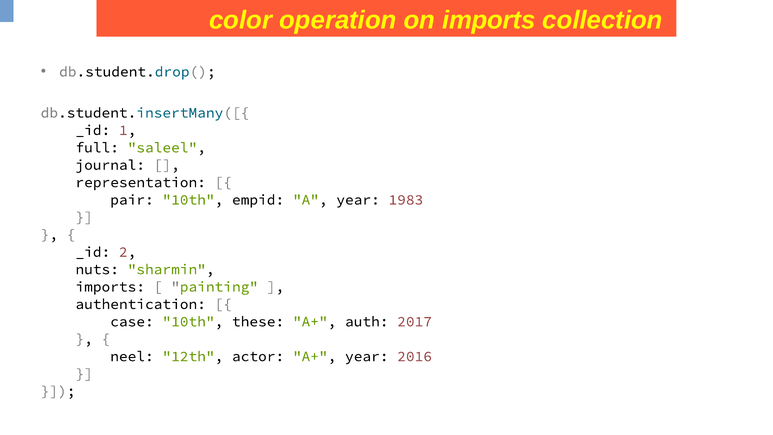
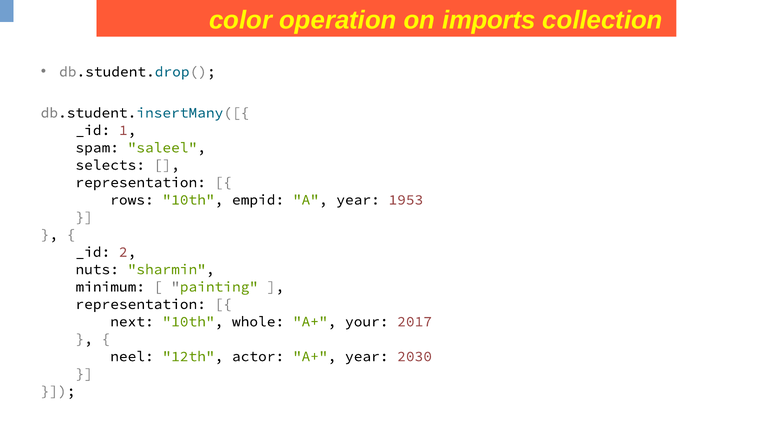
full: full -> spam
journal: journal -> selects
pair: pair -> rows
1983: 1983 -> 1953
imports at (110, 287): imports -> minimum
authentication at (141, 304): authentication -> representation
case: case -> next
these: these -> whole
auth: auth -> your
2016: 2016 -> 2030
